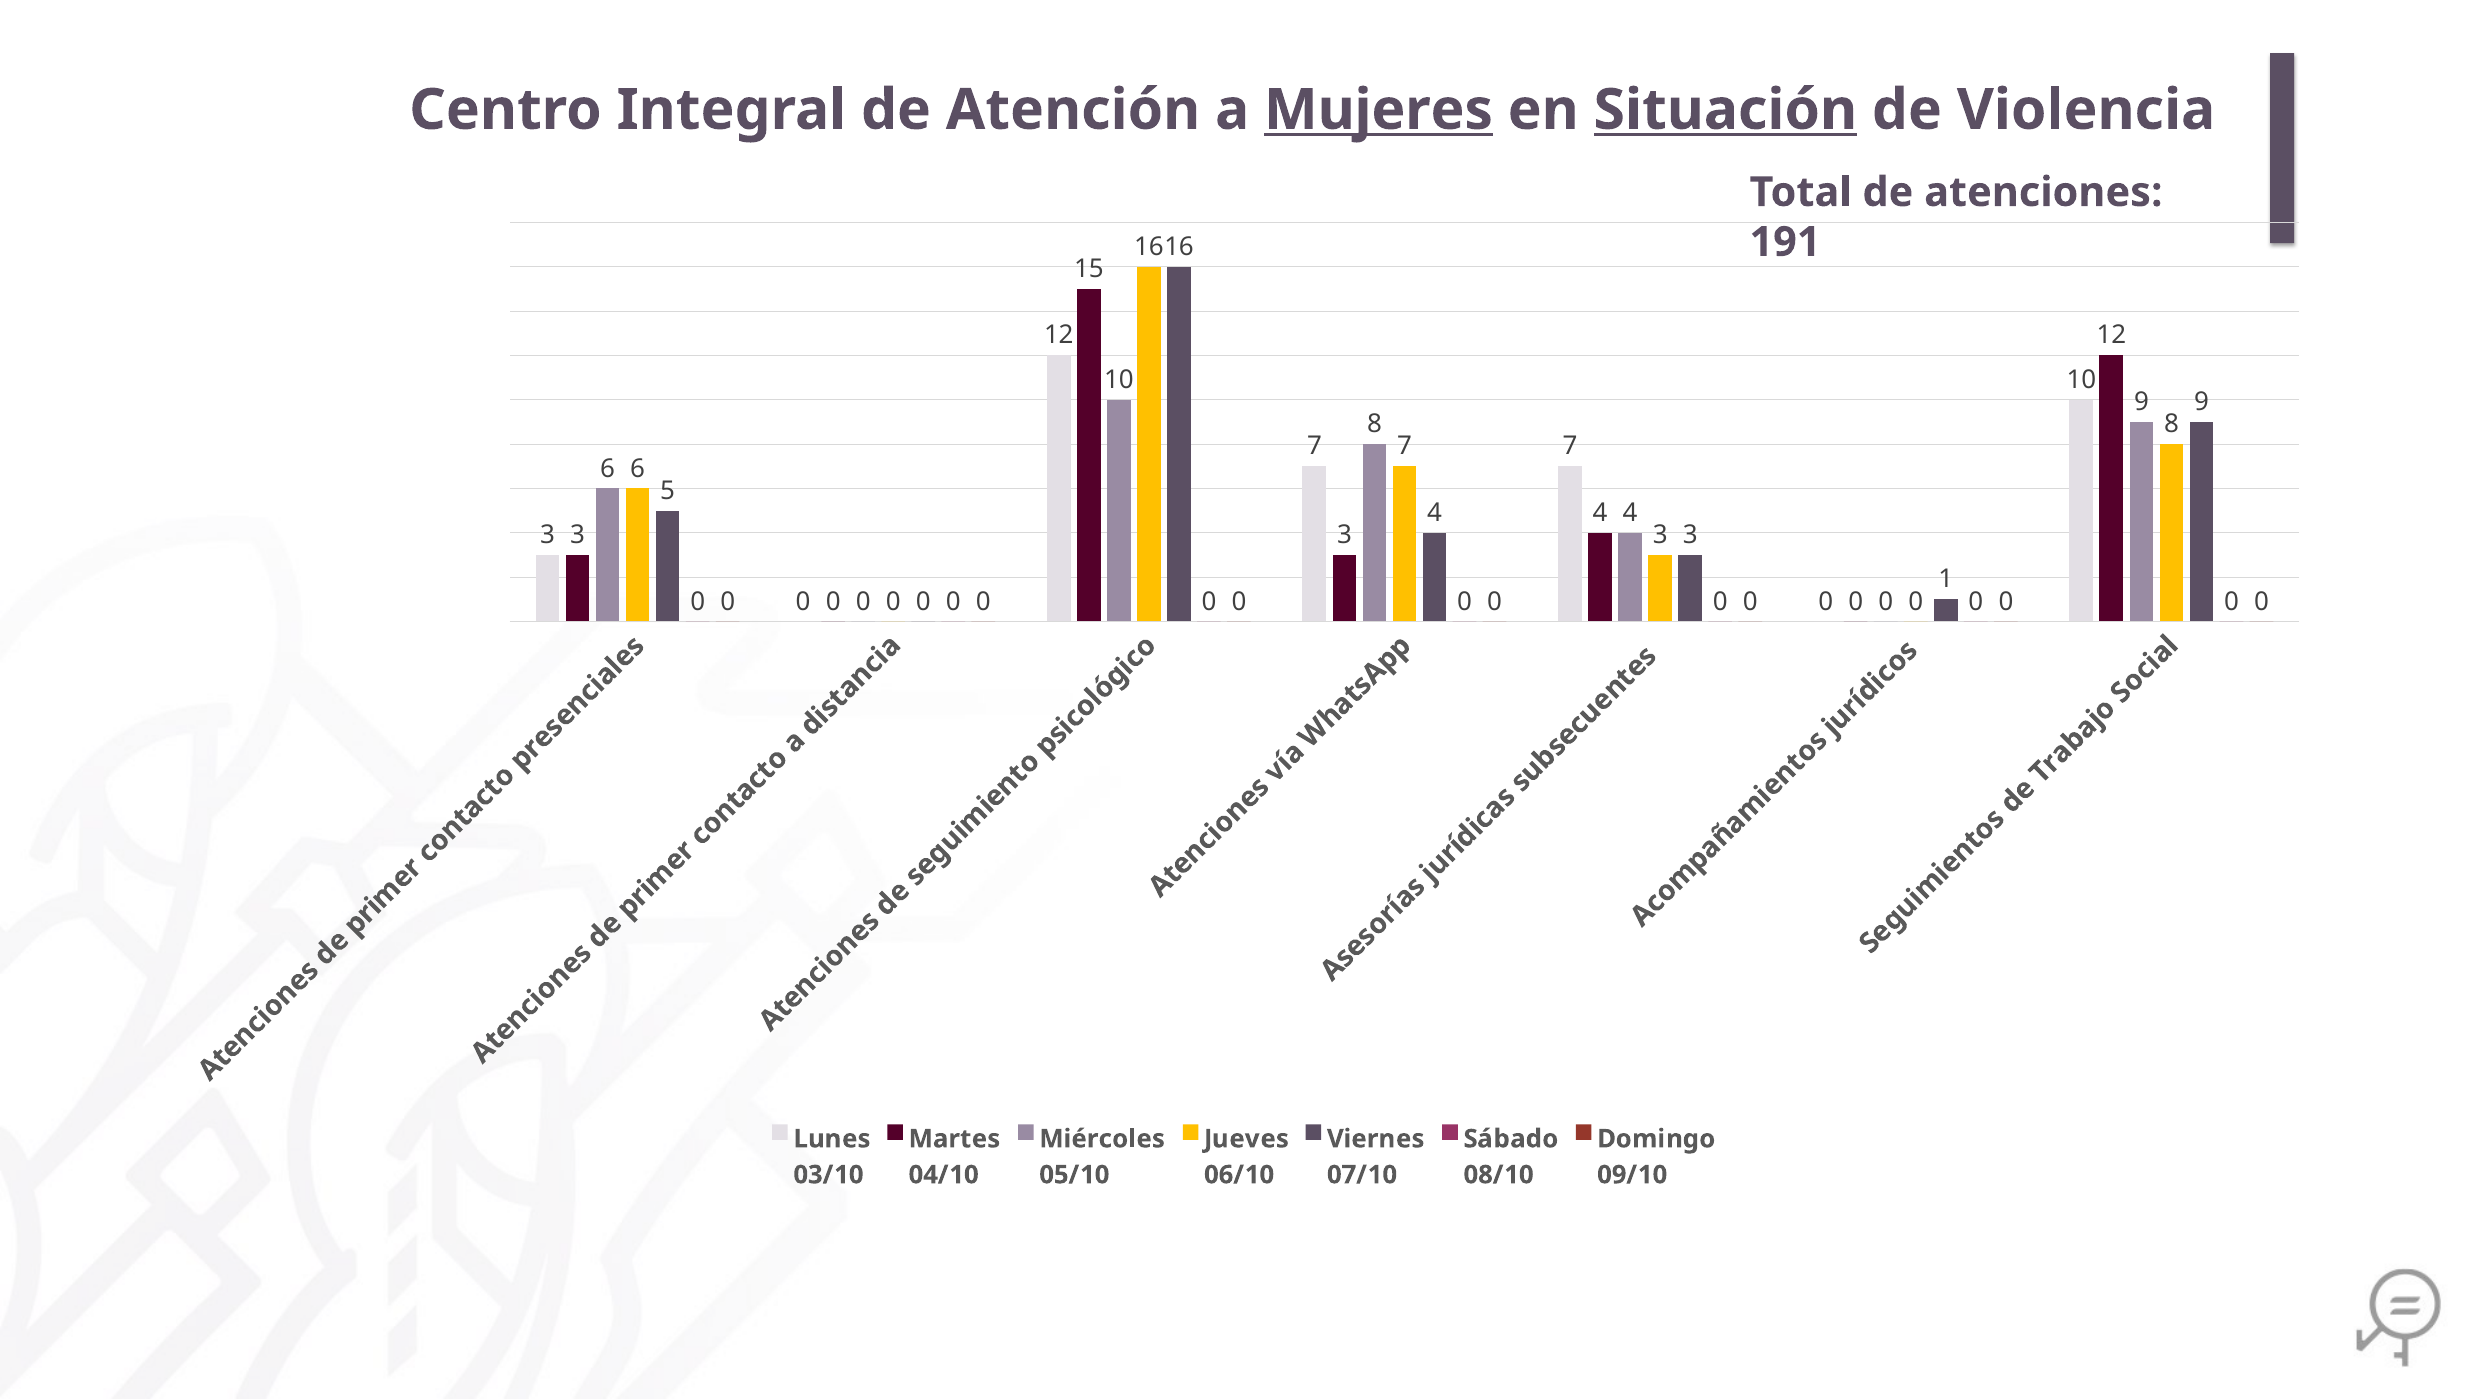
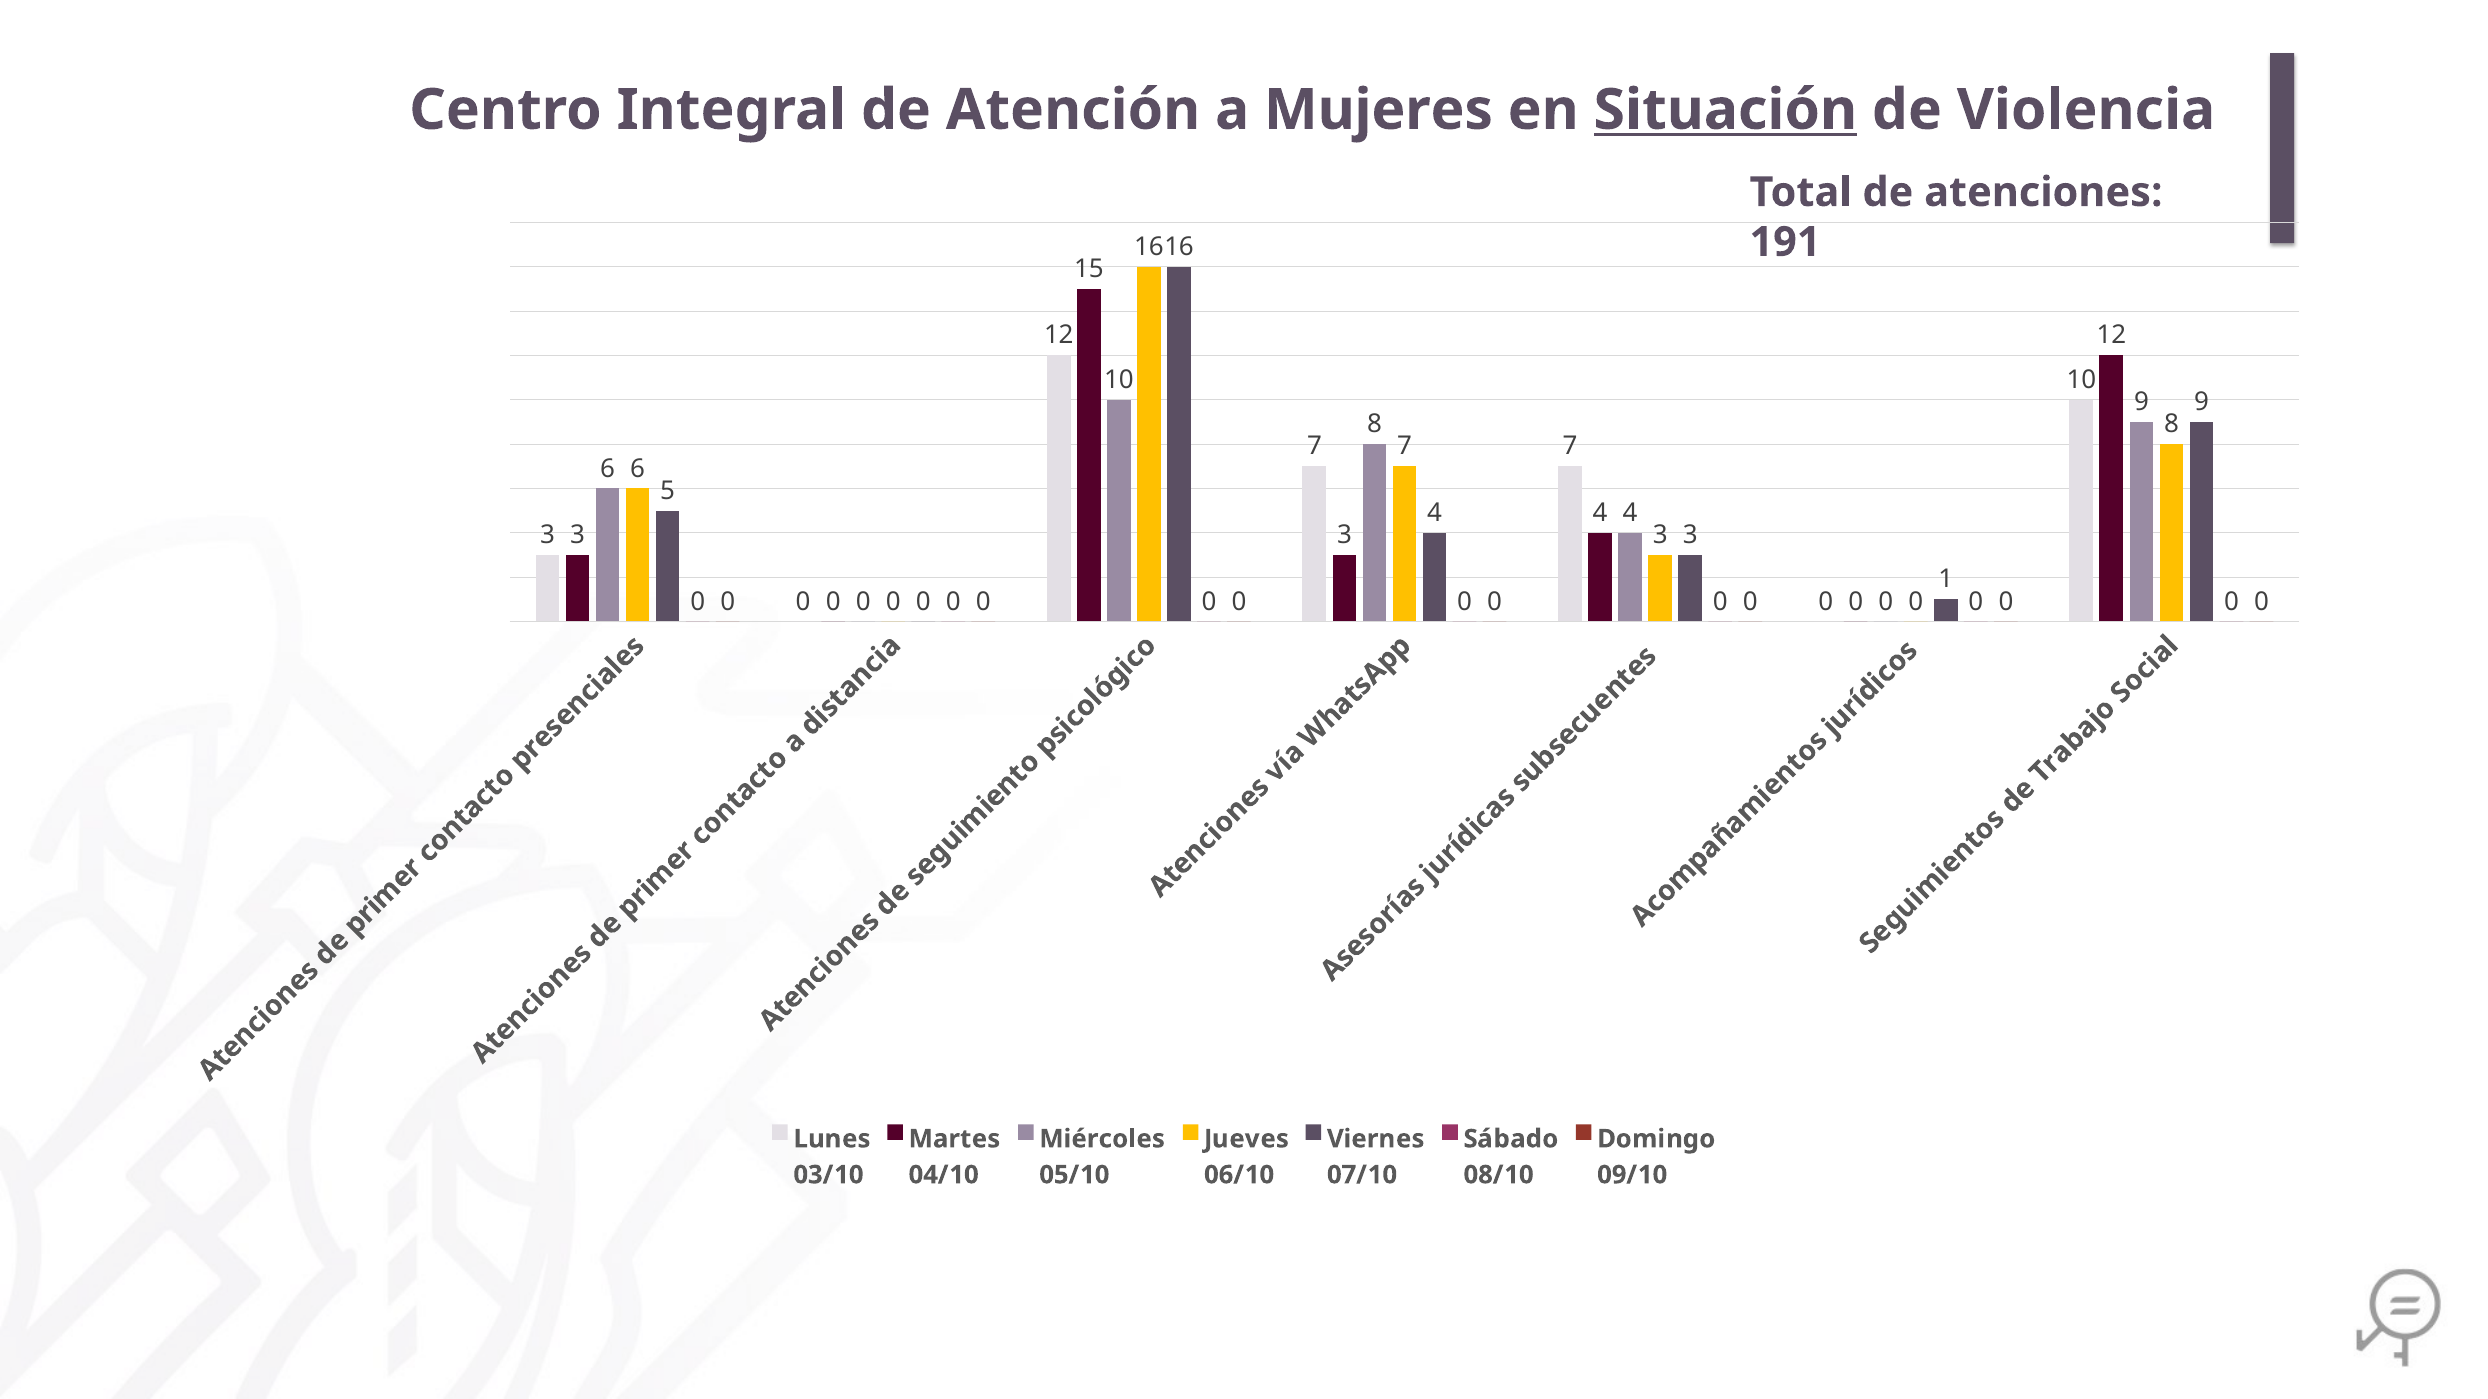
Mujeres underline: present -> none
